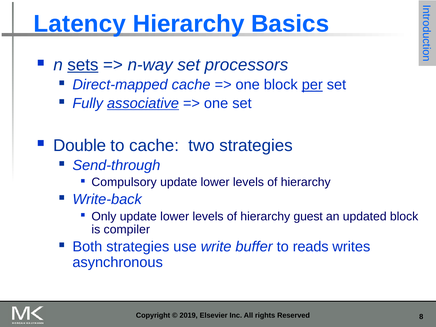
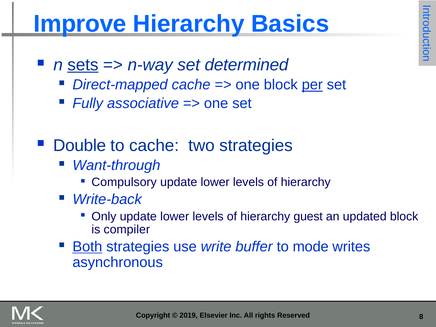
Latency: Latency -> Improve
processors: processors -> determined
associative underline: present -> none
Send-through: Send-through -> Want-through
Both underline: none -> present
reads: reads -> mode
